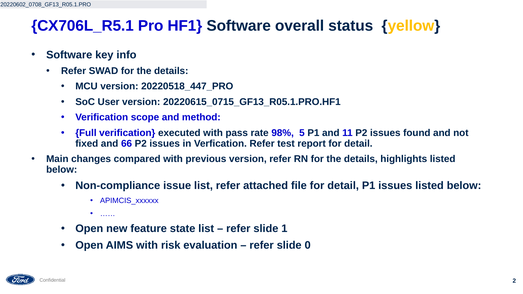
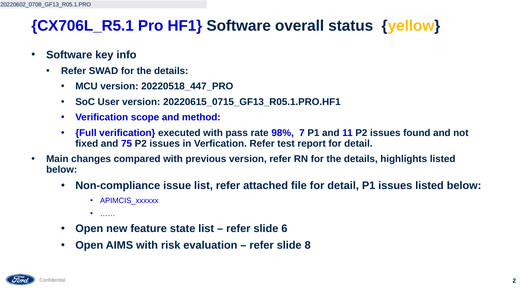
5: 5 -> 7
66: 66 -> 75
1: 1 -> 6
0: 0 -> 8
